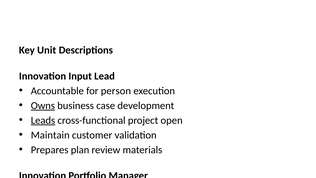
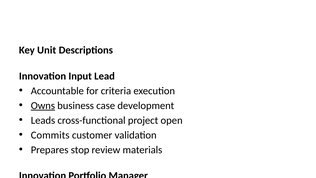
person: person -> criteria
Leads underline: present -> none
Maintain at (50, 135): Maintain -> Commits
plan: plan -> stop
